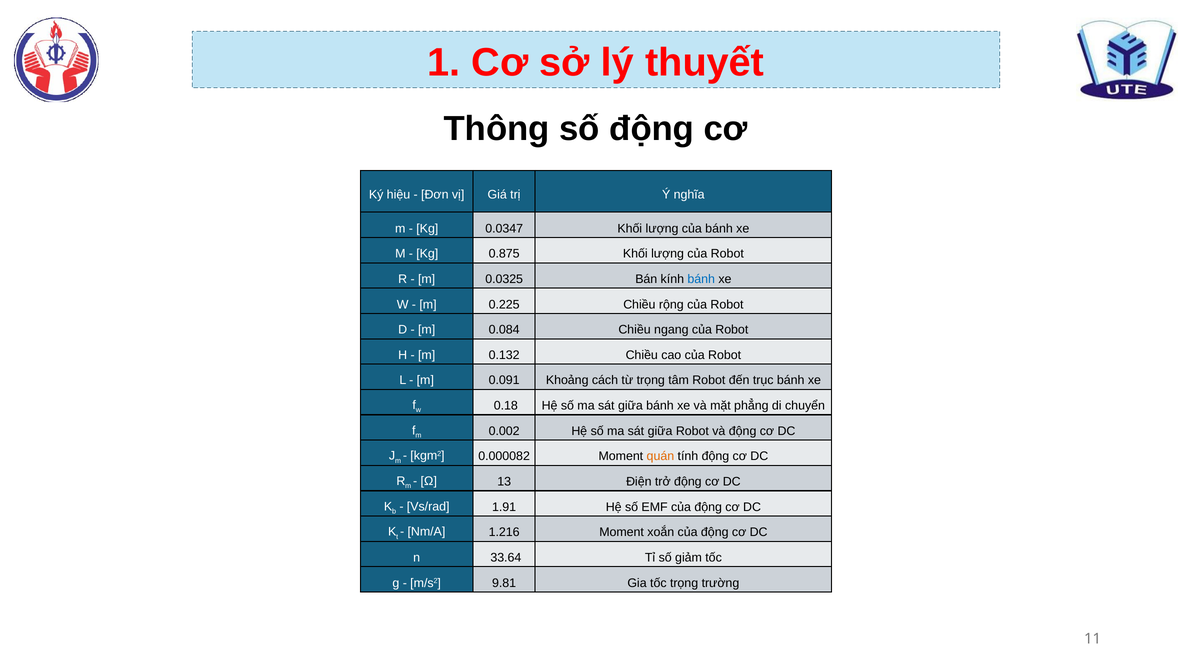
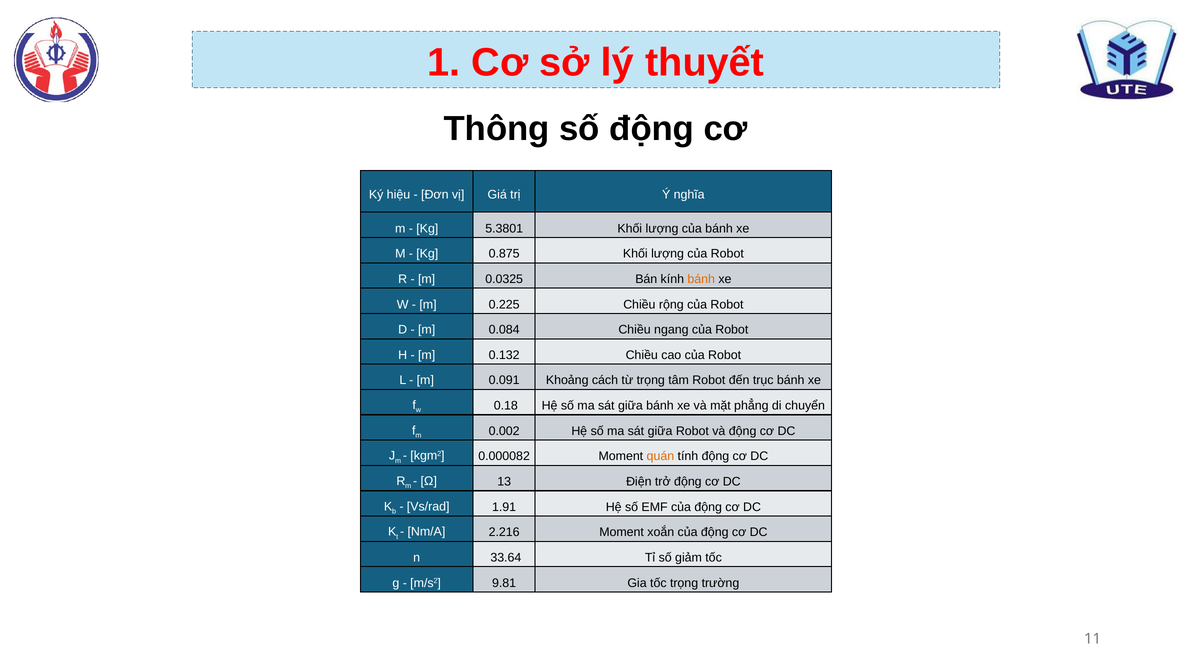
0.0347: 0.0347 -> 5.3801
bánh at (701, 279) colour: blue -> orange
1.216: 1.216 -> 2.216
